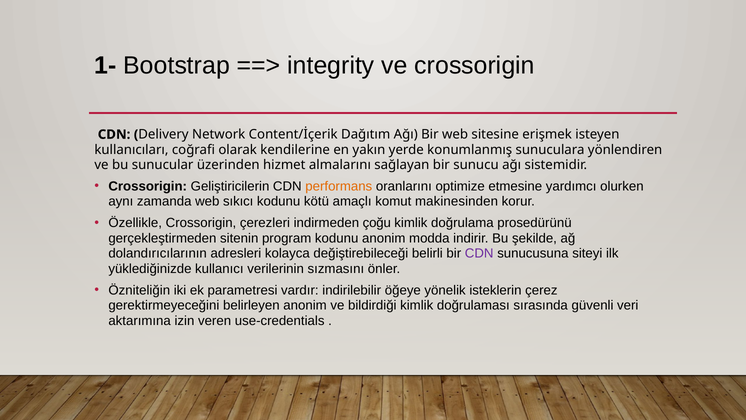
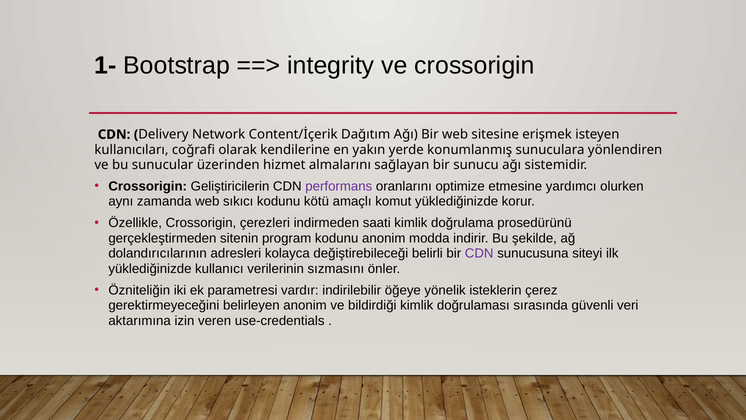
performans colour: orange -> purple
komut makinesinden: makinesinden -> yüklediğinizde
çoğu: çoğu -> saati
